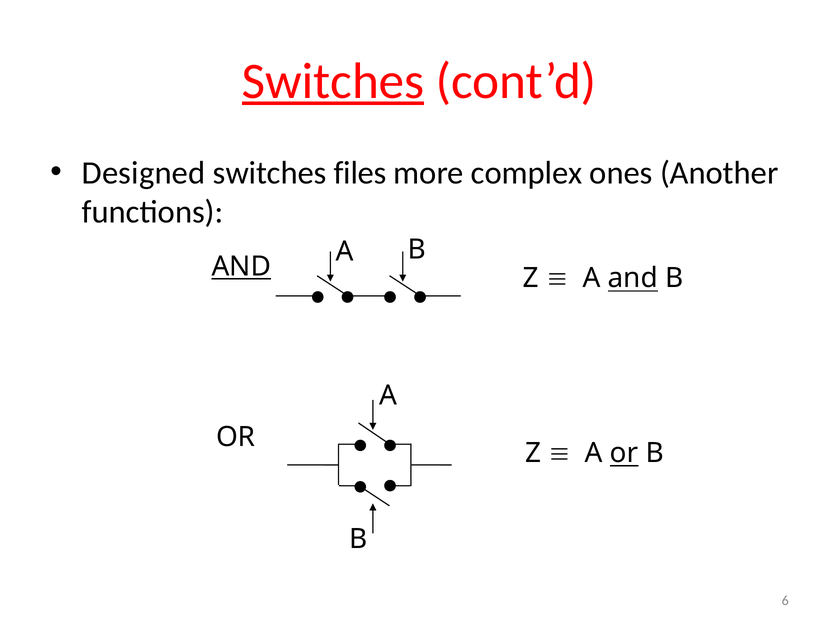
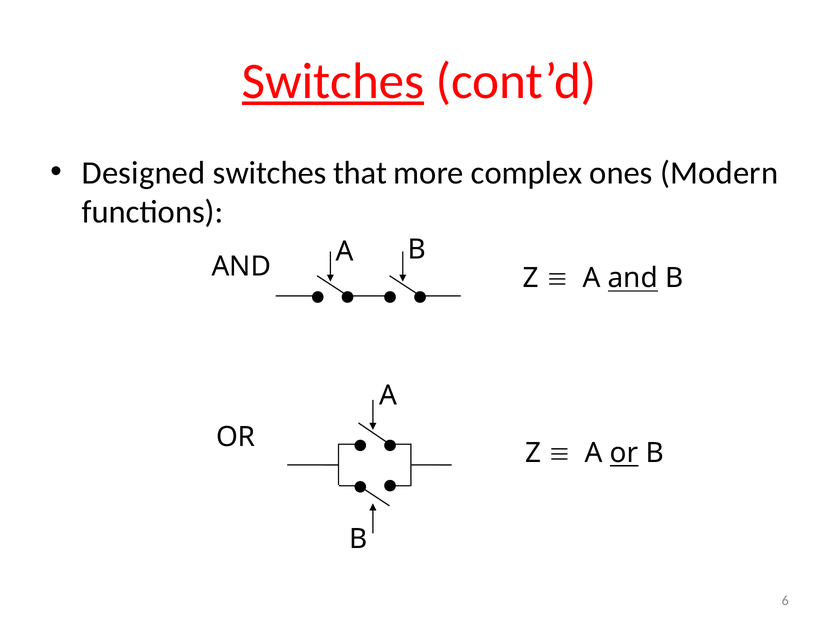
files: files -> that
Another: Another -> Modern
AND at (241, 267) underline: present -> none
